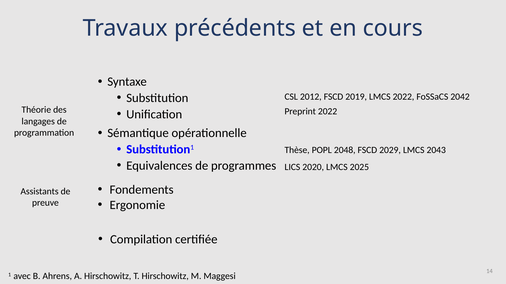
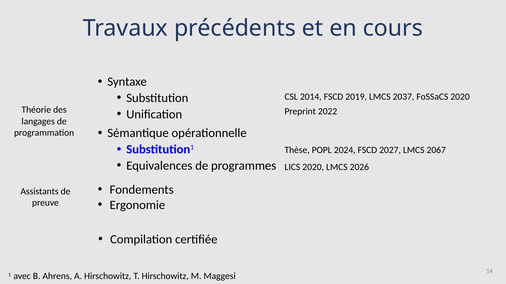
2012: 2012 -> 2014
LMCS 2022: 2022 -> 2037
FoSSaCS 2042: 2042 -> 2020
2048: 2048 -> 2024
2029: 2029 -> 2027
2043: 2043 -> 2067
2025: 2025 -> 2026
